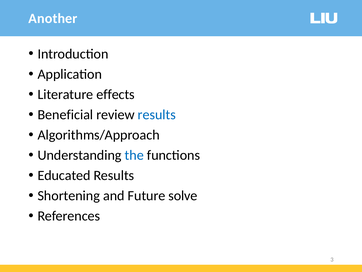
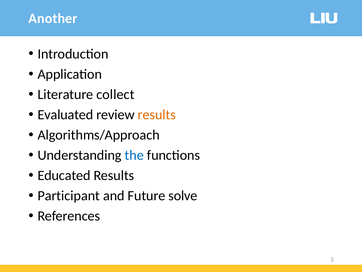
effects: effects -> collect
Beneficial: Beneficial -> Evaluated
results at (157, 114) colour: blue -> orange
Shortening: Shortening -> Participant
